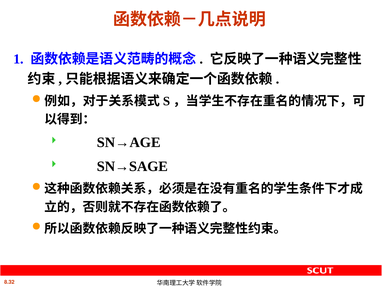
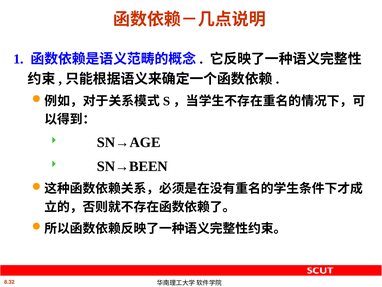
SN→SAGE: SN→SAGE -> SN→BEEN
